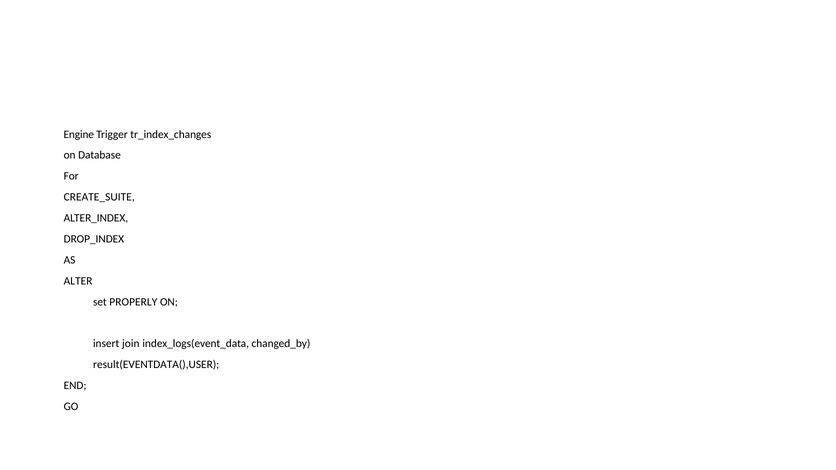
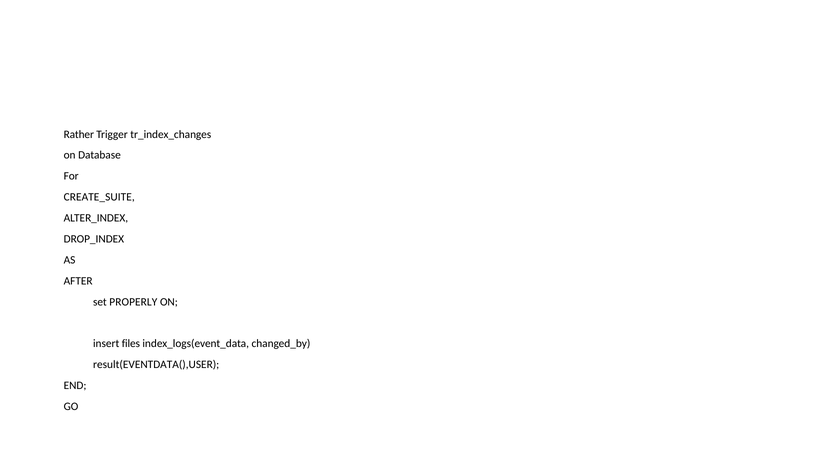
Engine: Engine -> Rather
ALTER: ALTER -> AFTER
join: join -> files
